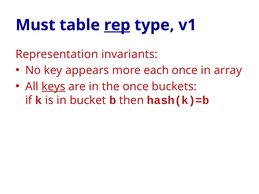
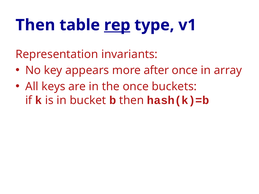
Must at (35, 25): Must -> Then
each: each -> after
keys underline: present -> none
